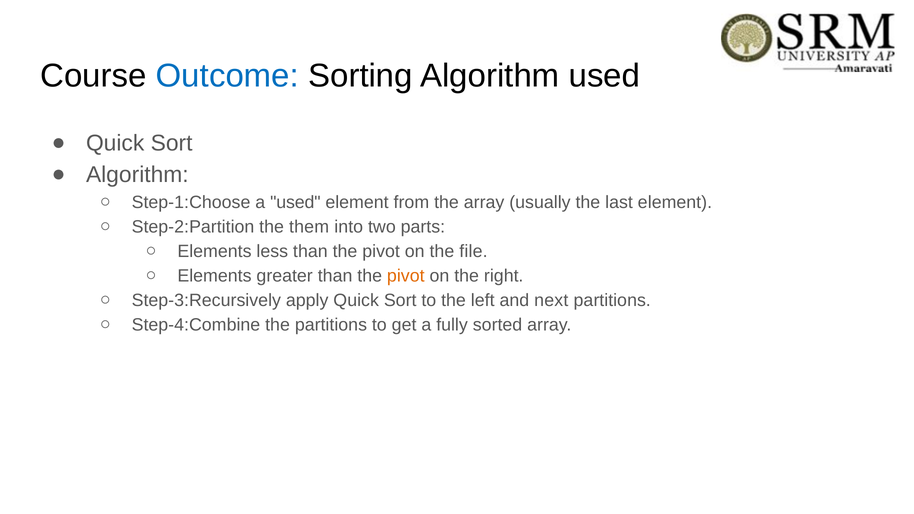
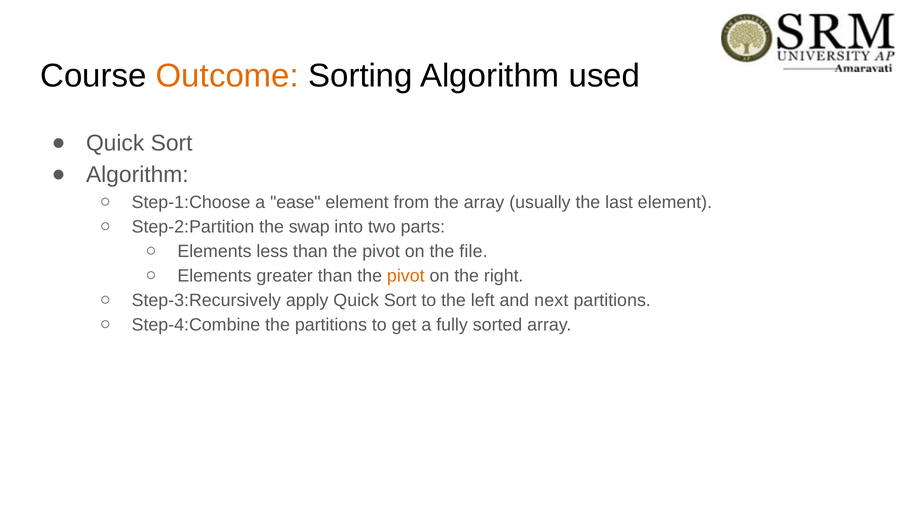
Outcome colour: blue -> orange
a used: used -> ease
them: them -> swap
